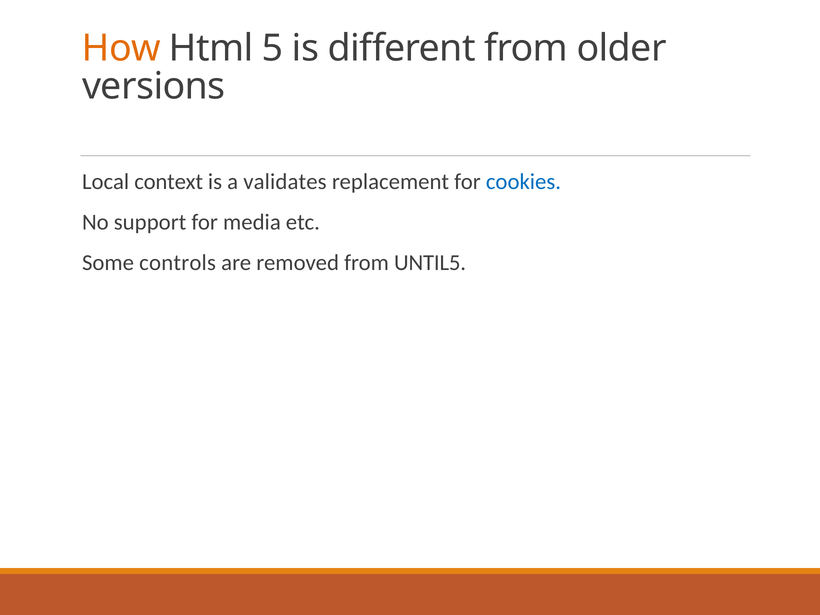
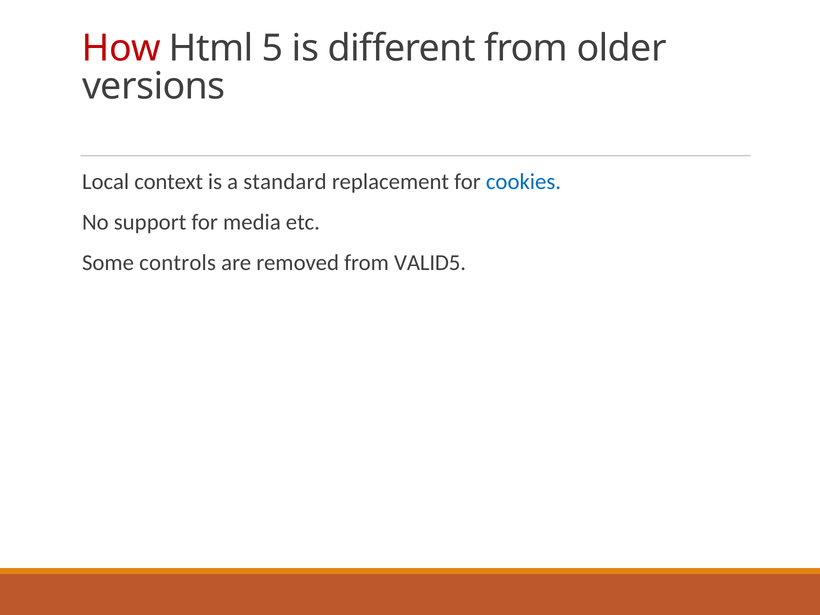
How colour: orange -> red
validates: validates -> standard
UNTIL5: UNTIL5 -> VALID5
